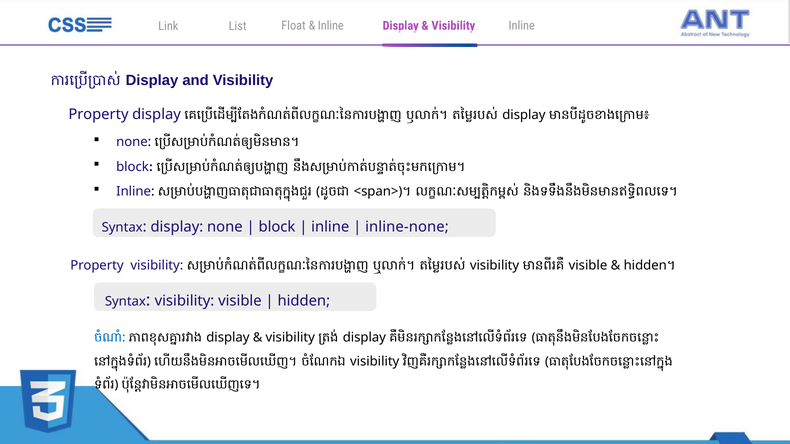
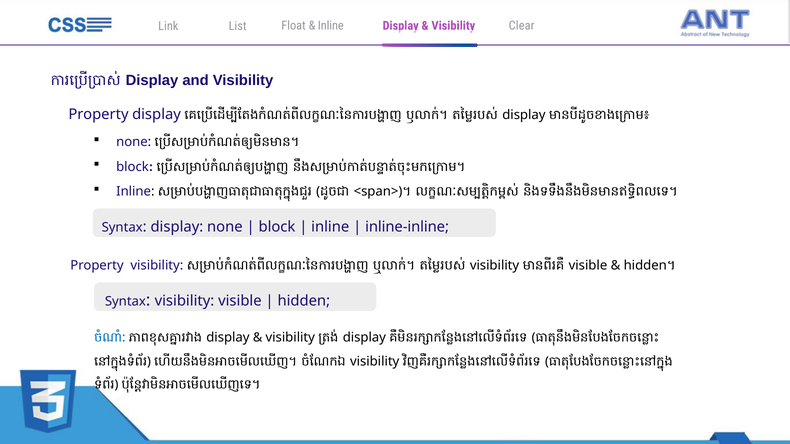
Visibility Inline: Inline -> Clear
inline-none: inline-none -> inline-inline
